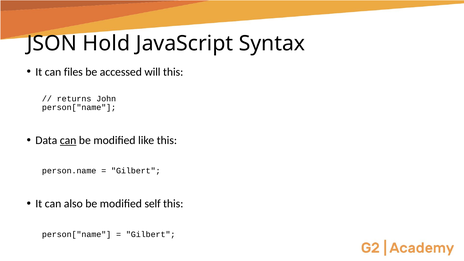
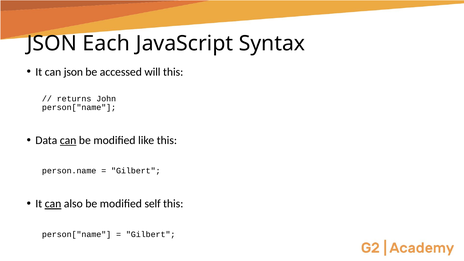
Hold: Hold -> Each
can files: files -> json
can at (53, 204) underline: none -> present
